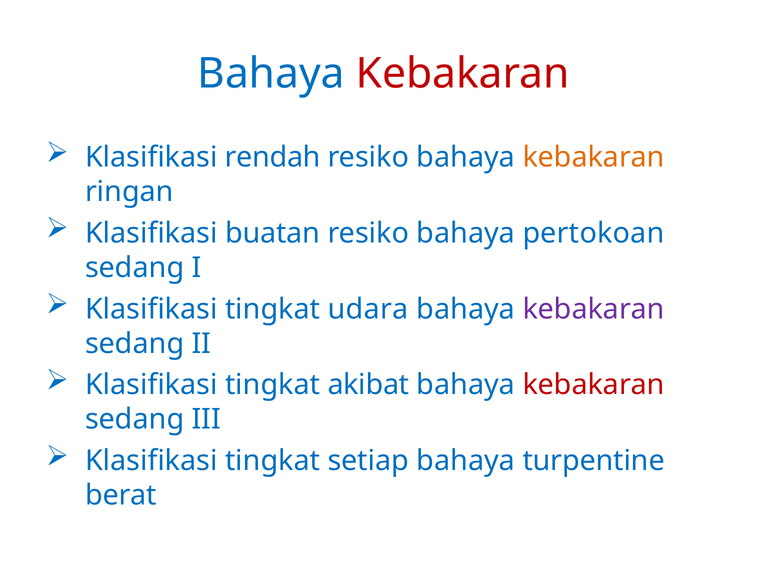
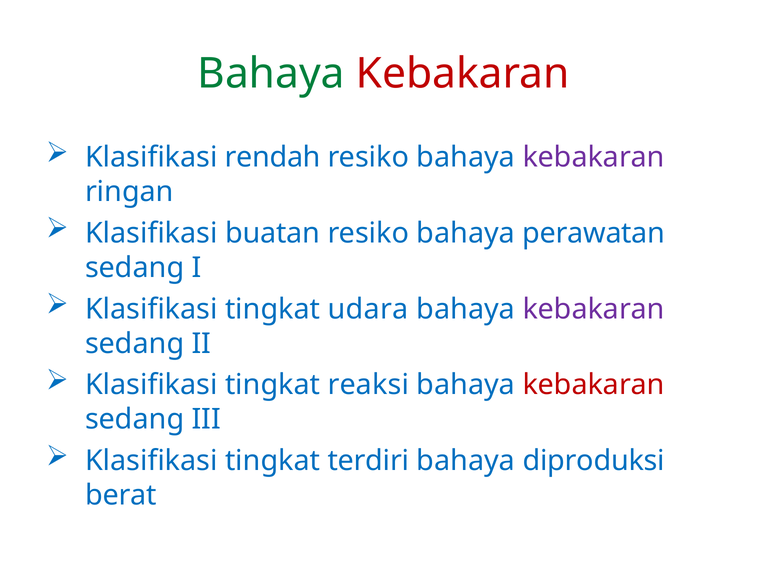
Bahaya at (271, 74) colour: blue -> green
kebakaran at (594, 157) colour: orange -> purple
pertokoan: pertokoan -> perawatan
akibat: akibat -> reaksi
setiap: setiap -> terdiri
turpentine: turpentine -> diproduksi
